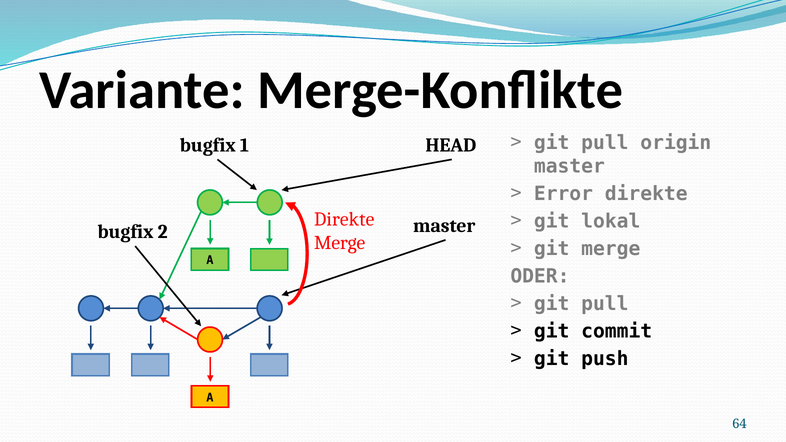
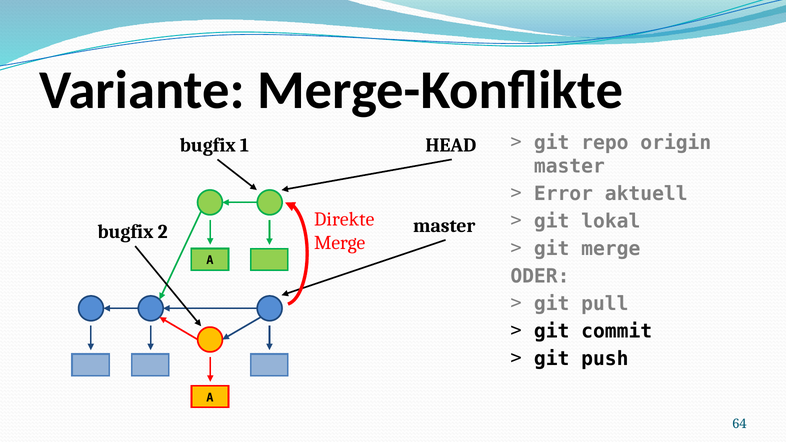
pull at (605, 143): pull -> repo
Error direkte: direkte -> aktuell
